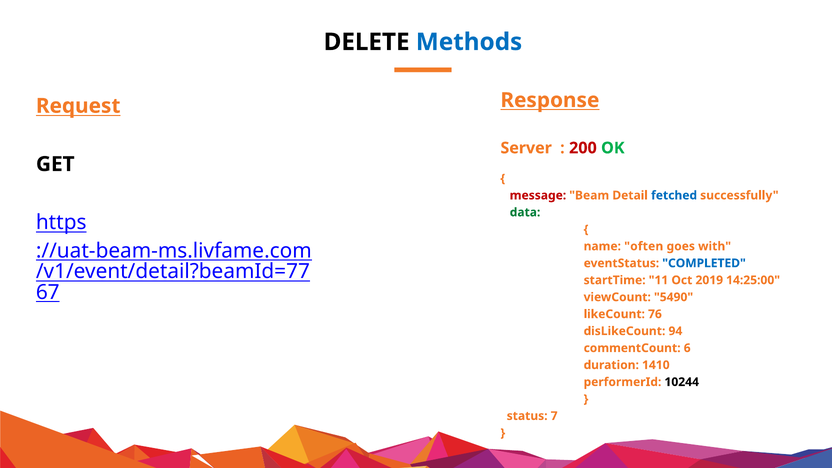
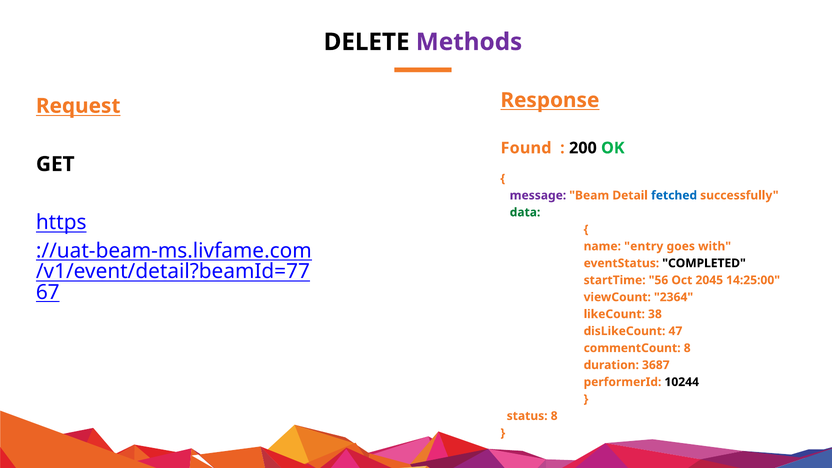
Methods colour: blue -> purple
Server: Server -> Found
200 colour: red -> black
message colour: red -> purple
often: often -> entry
COMPLETED colour: blue -> black
11: 11 -> 56
2019: 2019 -> 2045
5490: 5490 -> 2364
76: 76 -> 38
94: 94 -> 47
commentCount 6: 6 -> 8
1410: 1410 -> 3687
status 7: 7 -> 8
